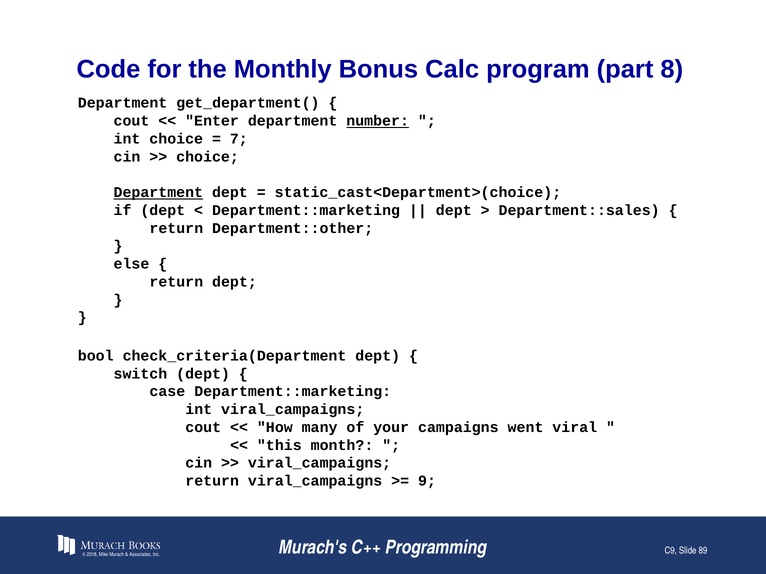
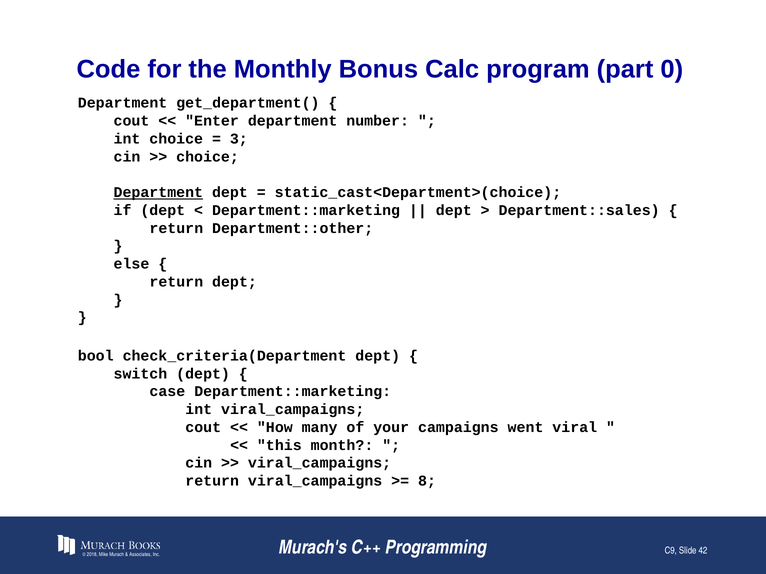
8: 8 -> 0
number underline: present -> none
7: 7 -> 3
9: 9 -> 8
89: 89 -> 42
